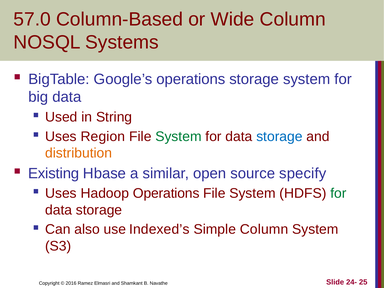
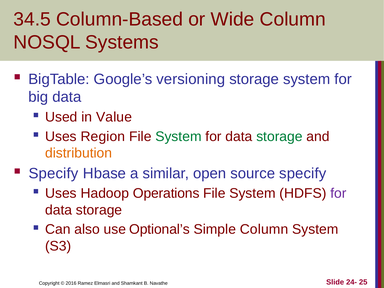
57.0: 57.0 -> 34.5
Google’s operations: operations -> versioning
String: String -> Value
storage at (279, 136) colour: blue -> green
Existing at (54, 173): Existing -> Specify
for at (338, 193) colour: green -> purple
Indexed’s: Indexed’s -> Optional’s
